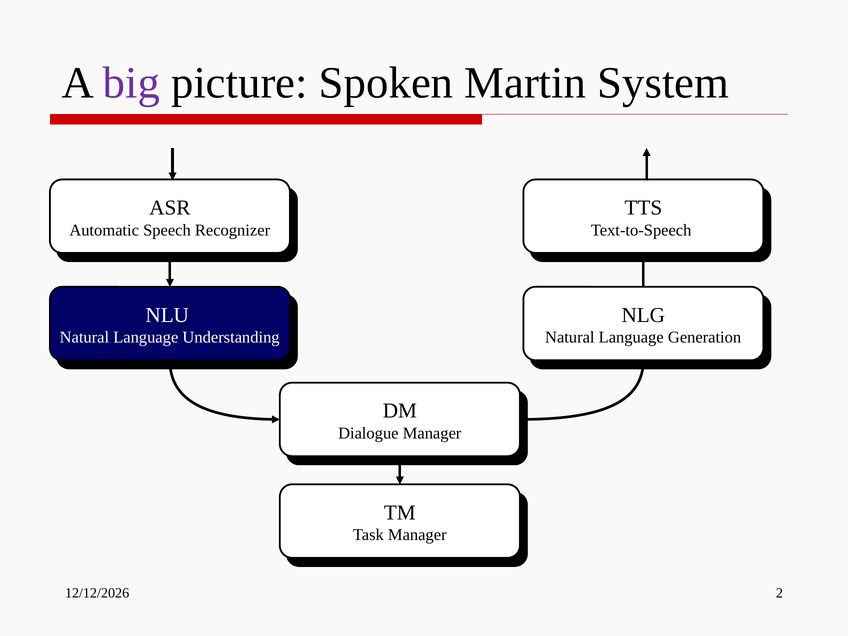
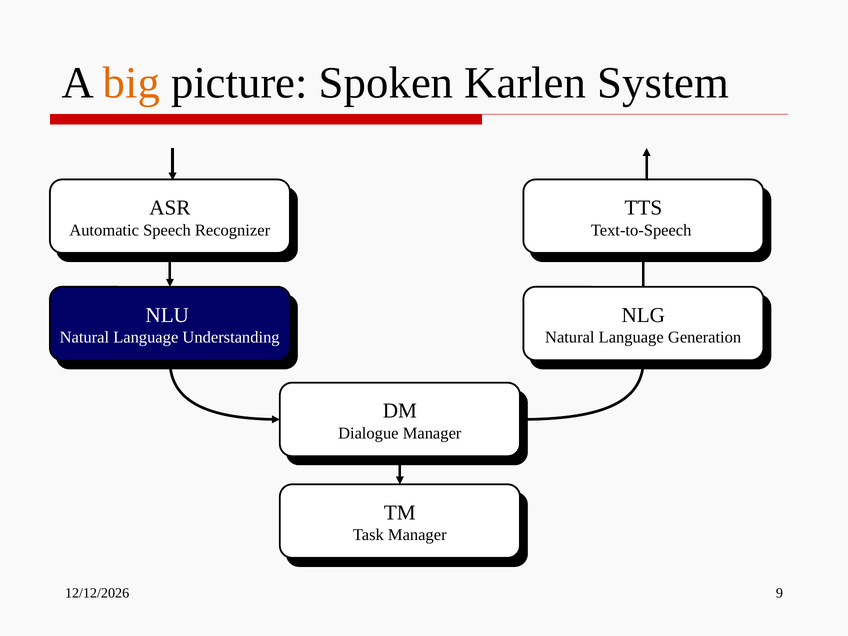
big colour: purple -> orange
Martin: Martin -> Karlen
2: 2 -> 9
